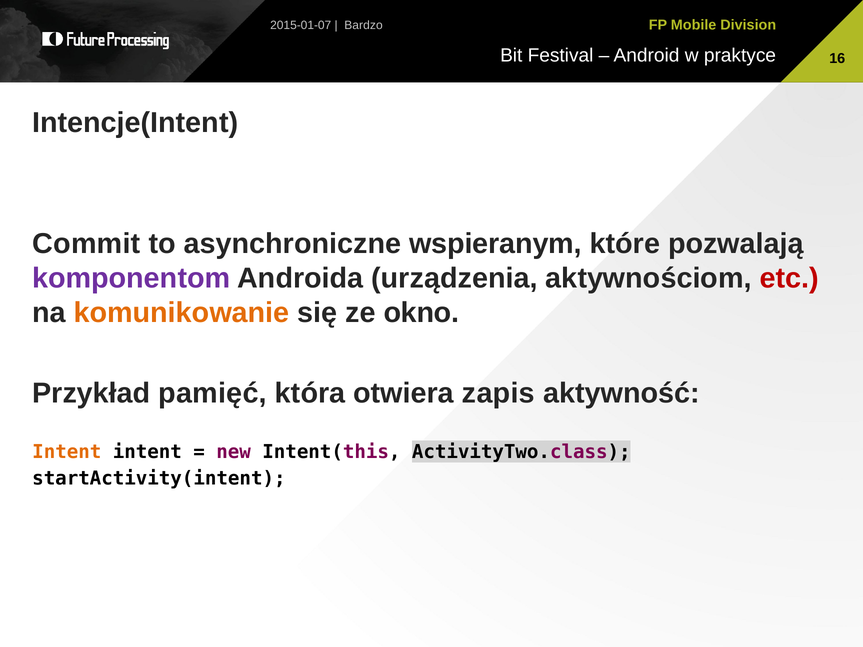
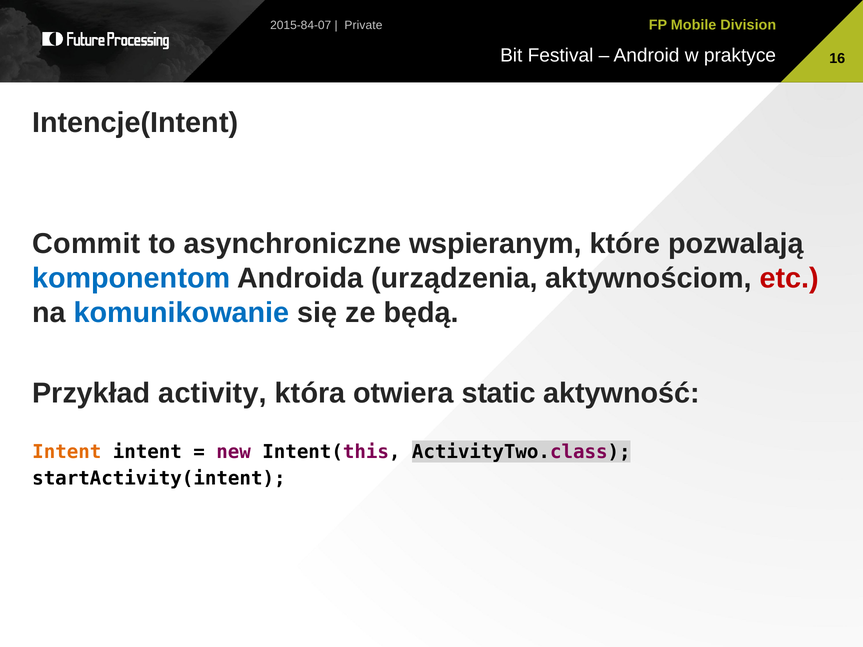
2015-01-07: 2015-01-07 -> 2015-84-07
Bardzo: Bardzo -> Private
komponentom colour: purple -> blue
komunikowanie colour: orange -> blue
okno: okno -> będą
pamięć: pamięć -> activity
zapis: zapis -> static
